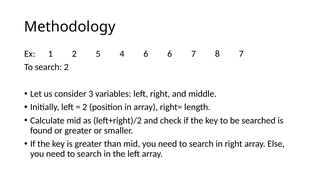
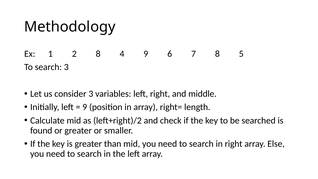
2 5: 5 -> 8
4 6: 6 -> 9
8 7: 7 -> 5
search 2: 2 -> 3
2 at (85, 107): 2 -> 9
